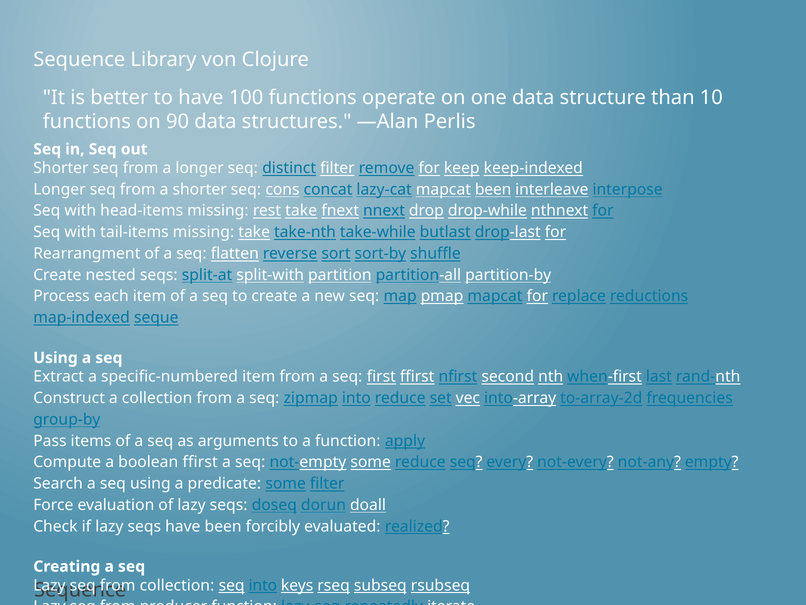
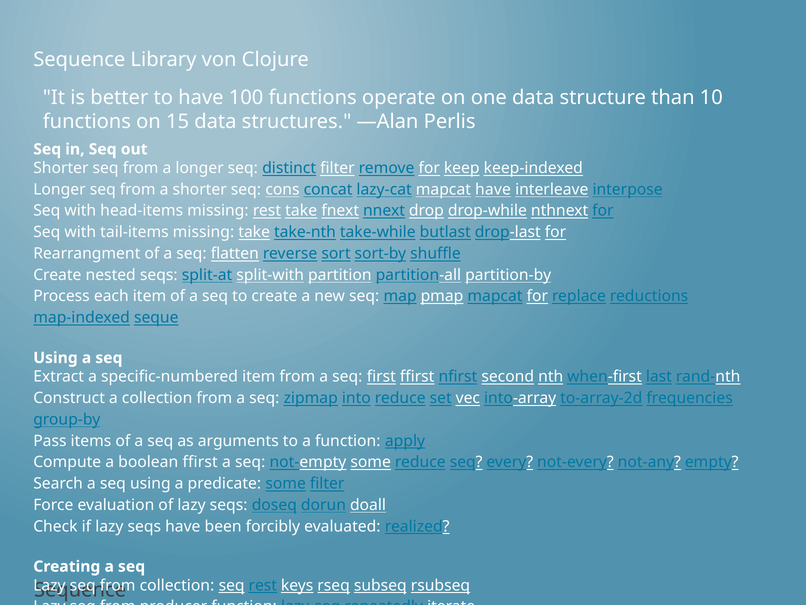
90: 90 -> 15
mapcat been: been -> have
seq into: into -> rest
